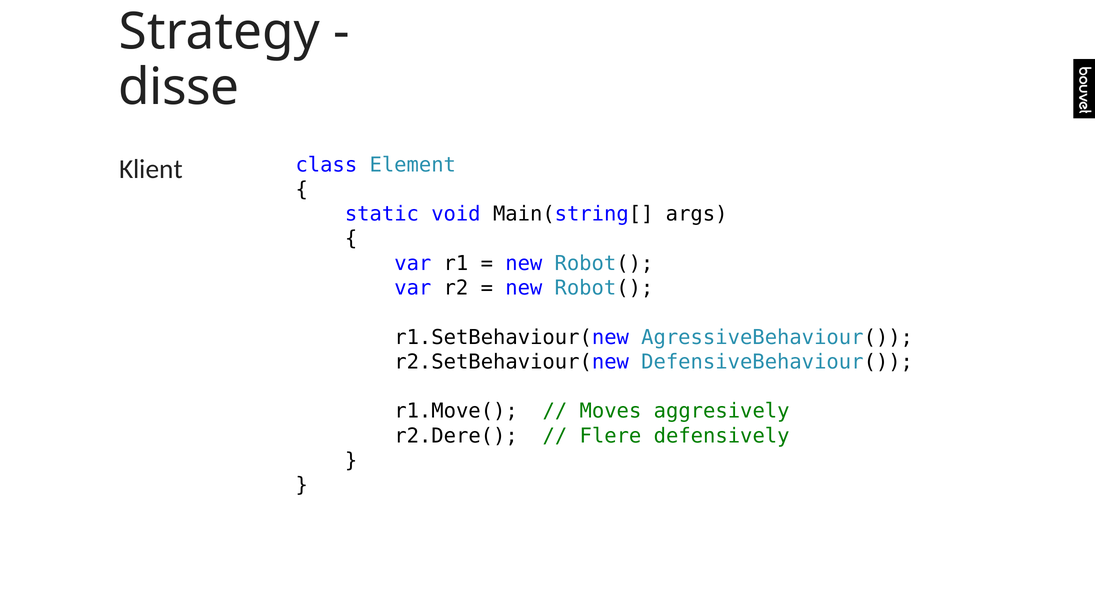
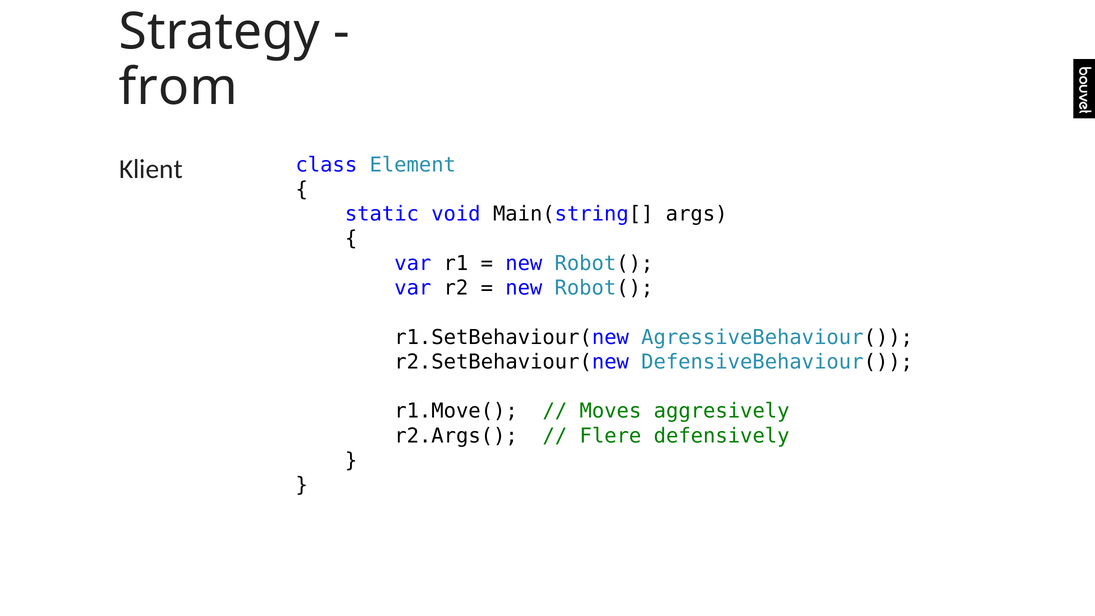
disse: disse -> from
r2.Dere(: r2.Dere( -> r2.Args(
